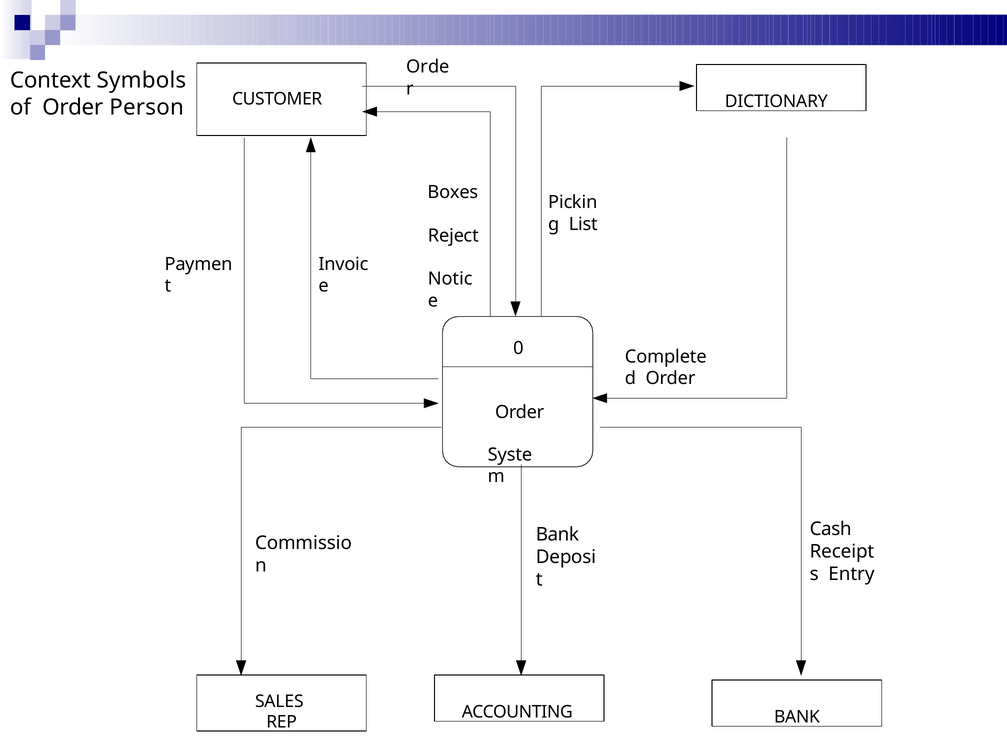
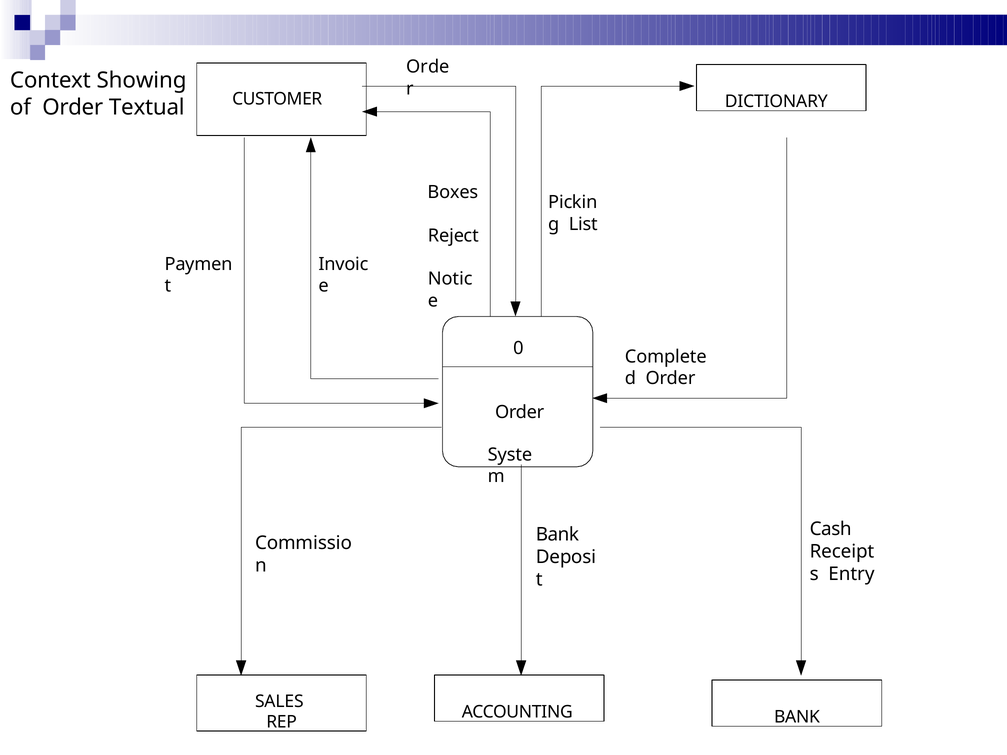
Symbols: Symbols -> Showing
Person: Person -> Textual
